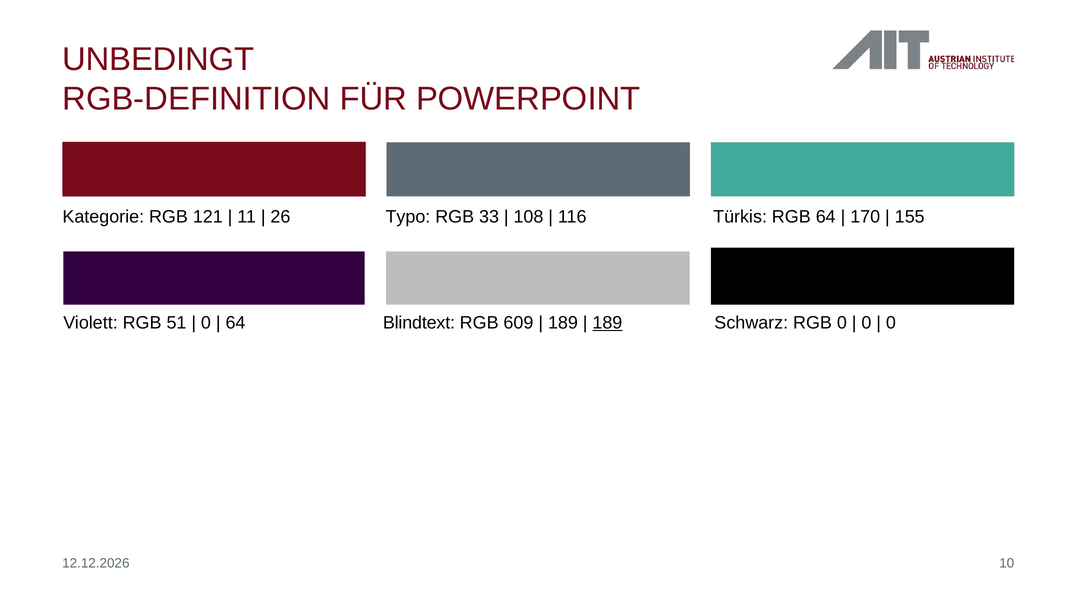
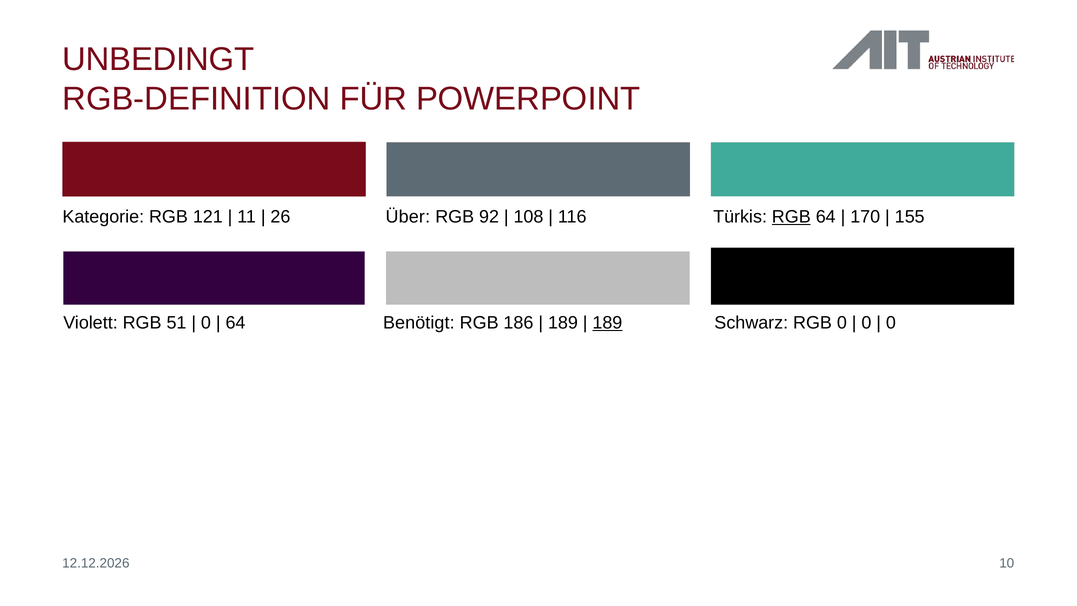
Typo: Typo -> Über
33: 33 -> 92
RGB at (791, 217) underline: none -> present
Blindtext: Blindtext -> Benötigt
609: 609 -> 186
